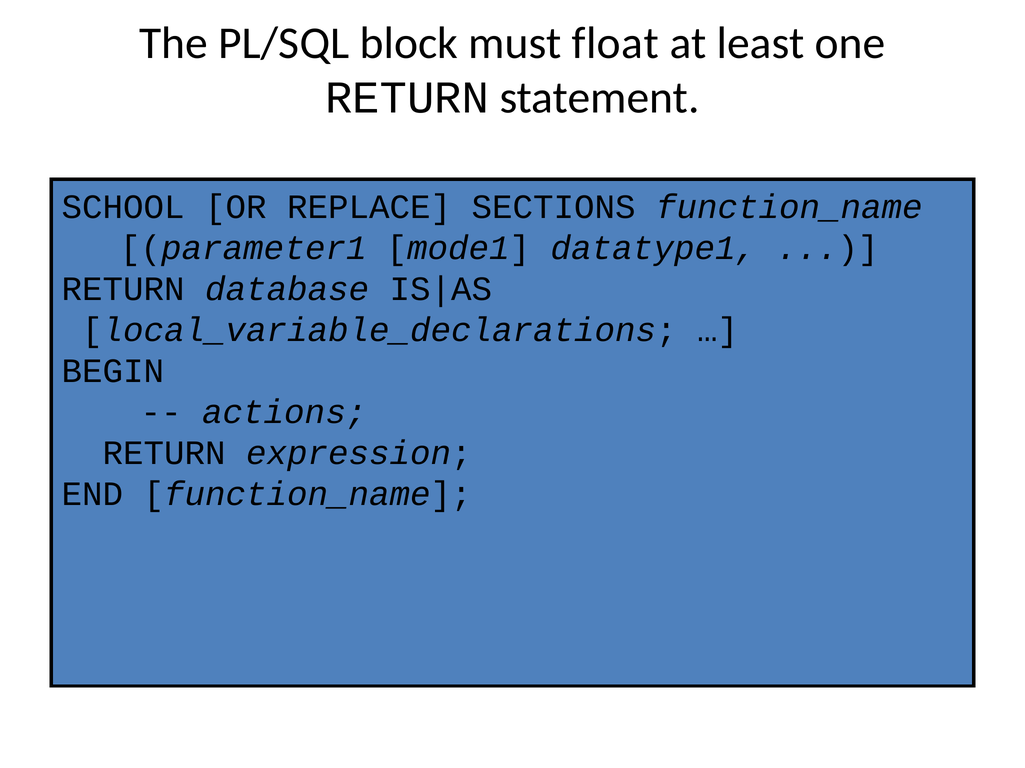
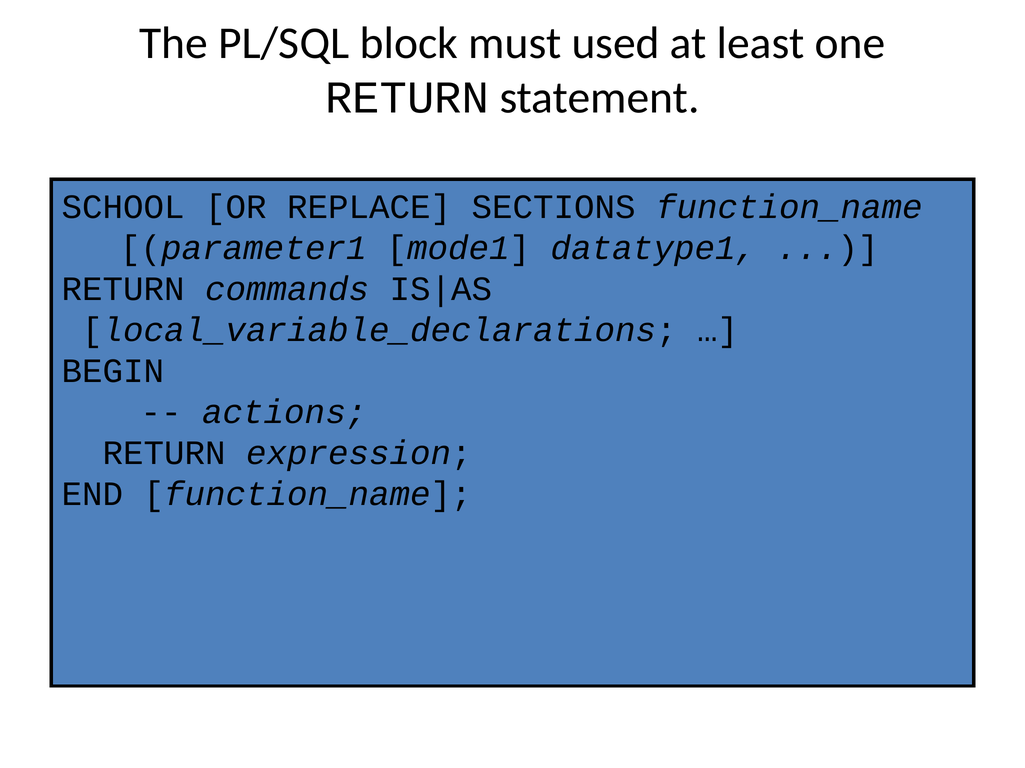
float: float -> used
database: database -> commands
